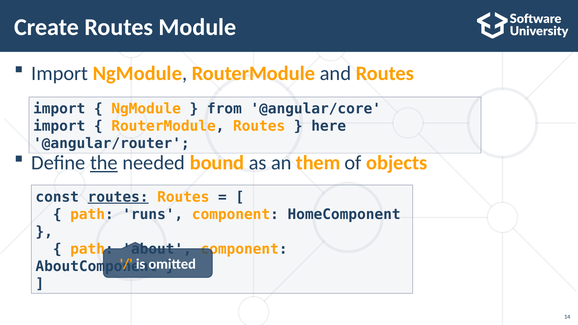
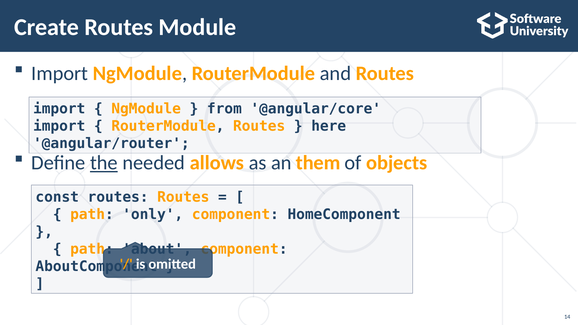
bound: bound -> allows
routes at (118, 197) underline: present -> none
runs: runs -> only
